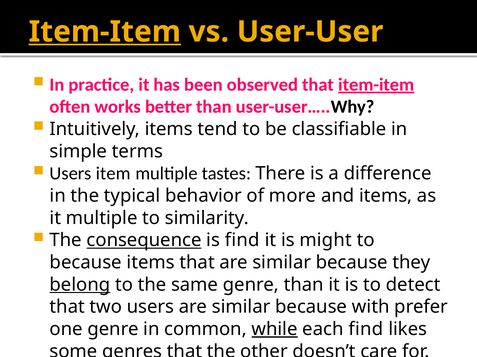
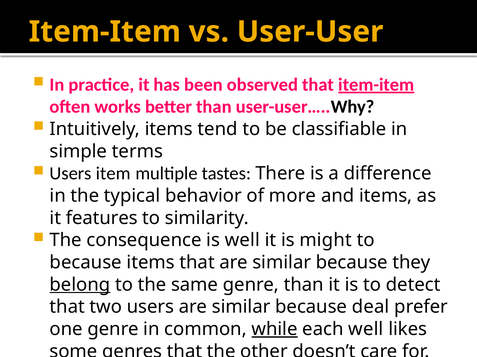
Item-Item at (105, 32) underline: present -> none
it multiple: multiple -> features
consequence underline: present -> none
is find: find -> well
with: with -> deal
each find: find -> well
